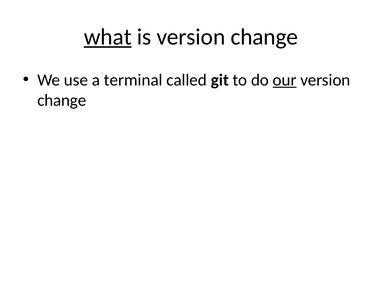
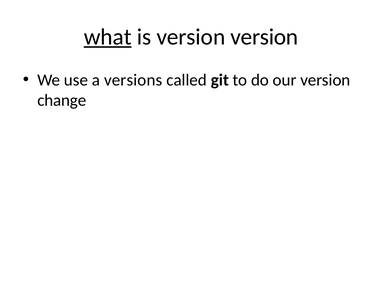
is version change: change -> version
terminal: terminal -> versions
our underline: present -> none
